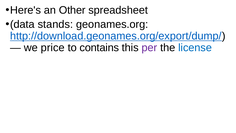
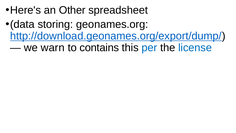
stands: stands -> storing
price: price -> warn
per colour: purple -> blue
